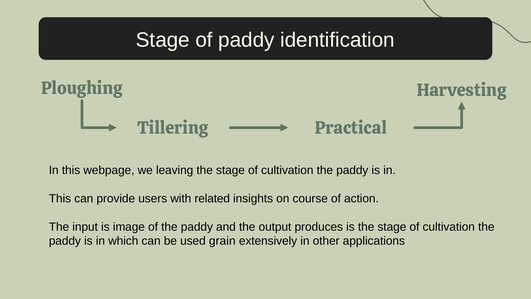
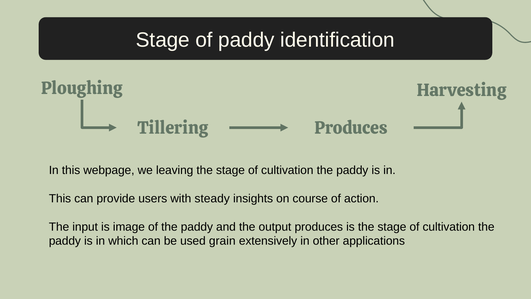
Tillering Practical: Practical -> Produces
related: related -> steady
